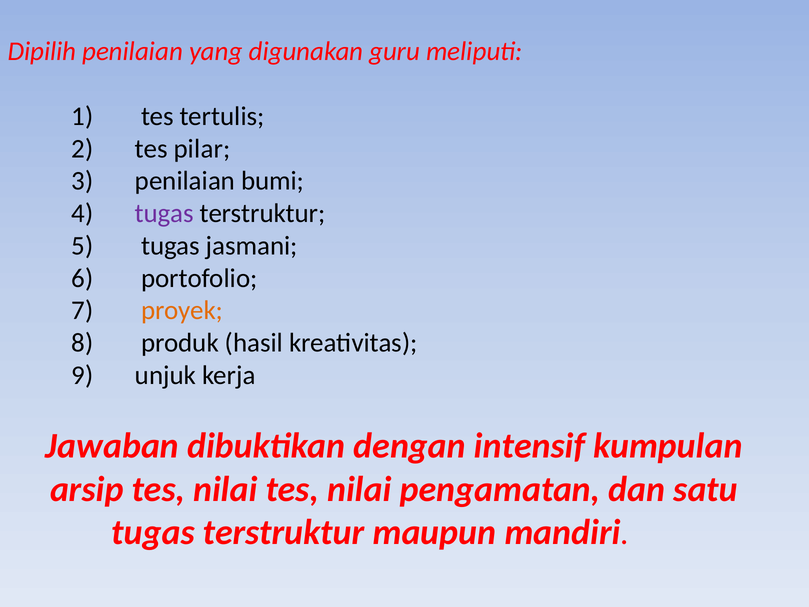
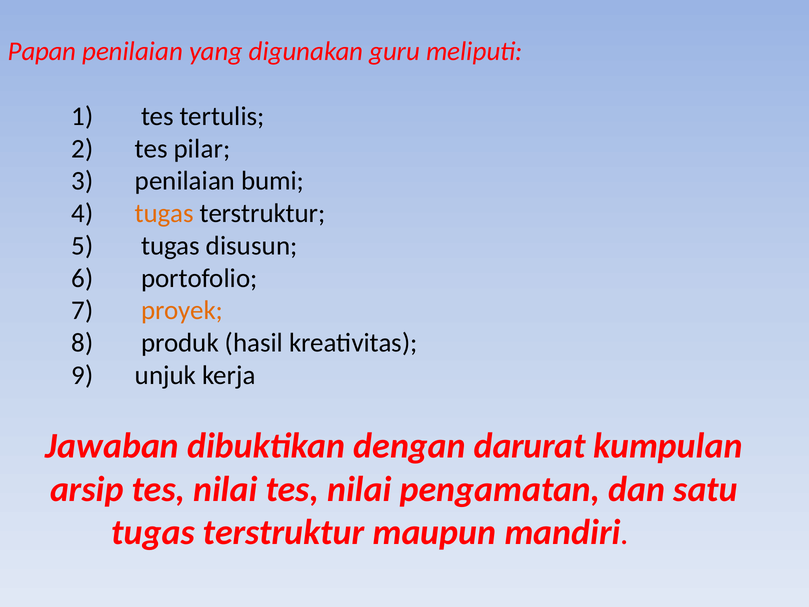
Dipilih: Dipilih -> Papan
tugas at (164, 213) colour: purple -> orange
jasmani: jasmani -> disusun
intensif: intensif -> darurat
